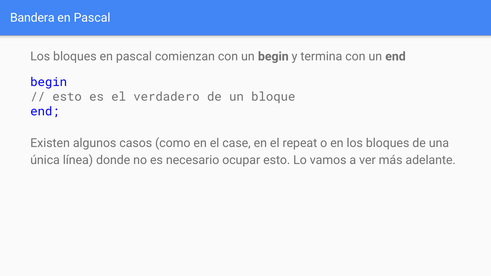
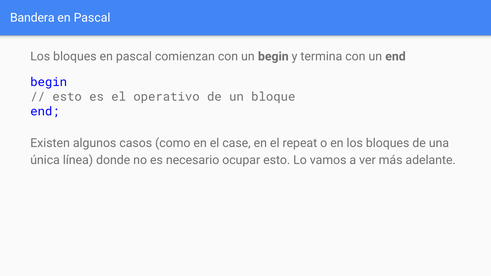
verdadero: verdadero -> operativo
